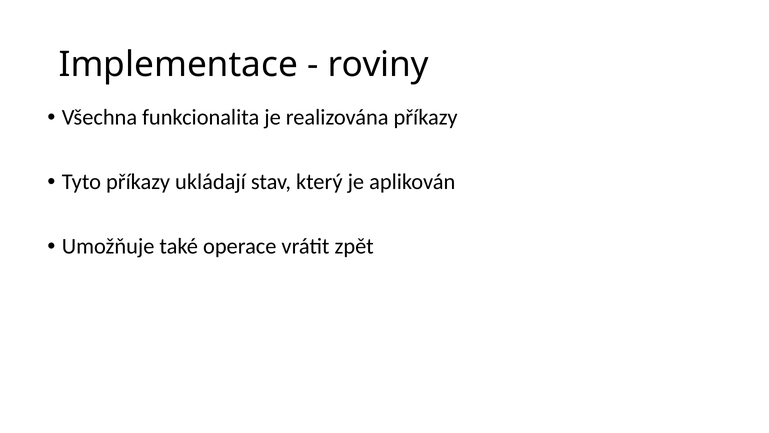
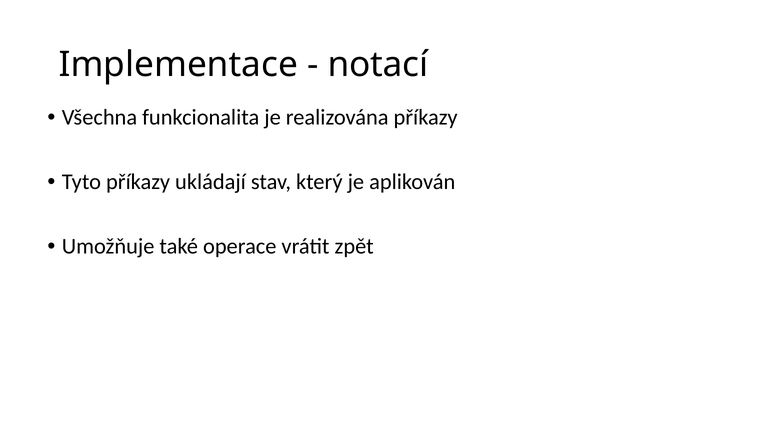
roviny: roviny -> notací
